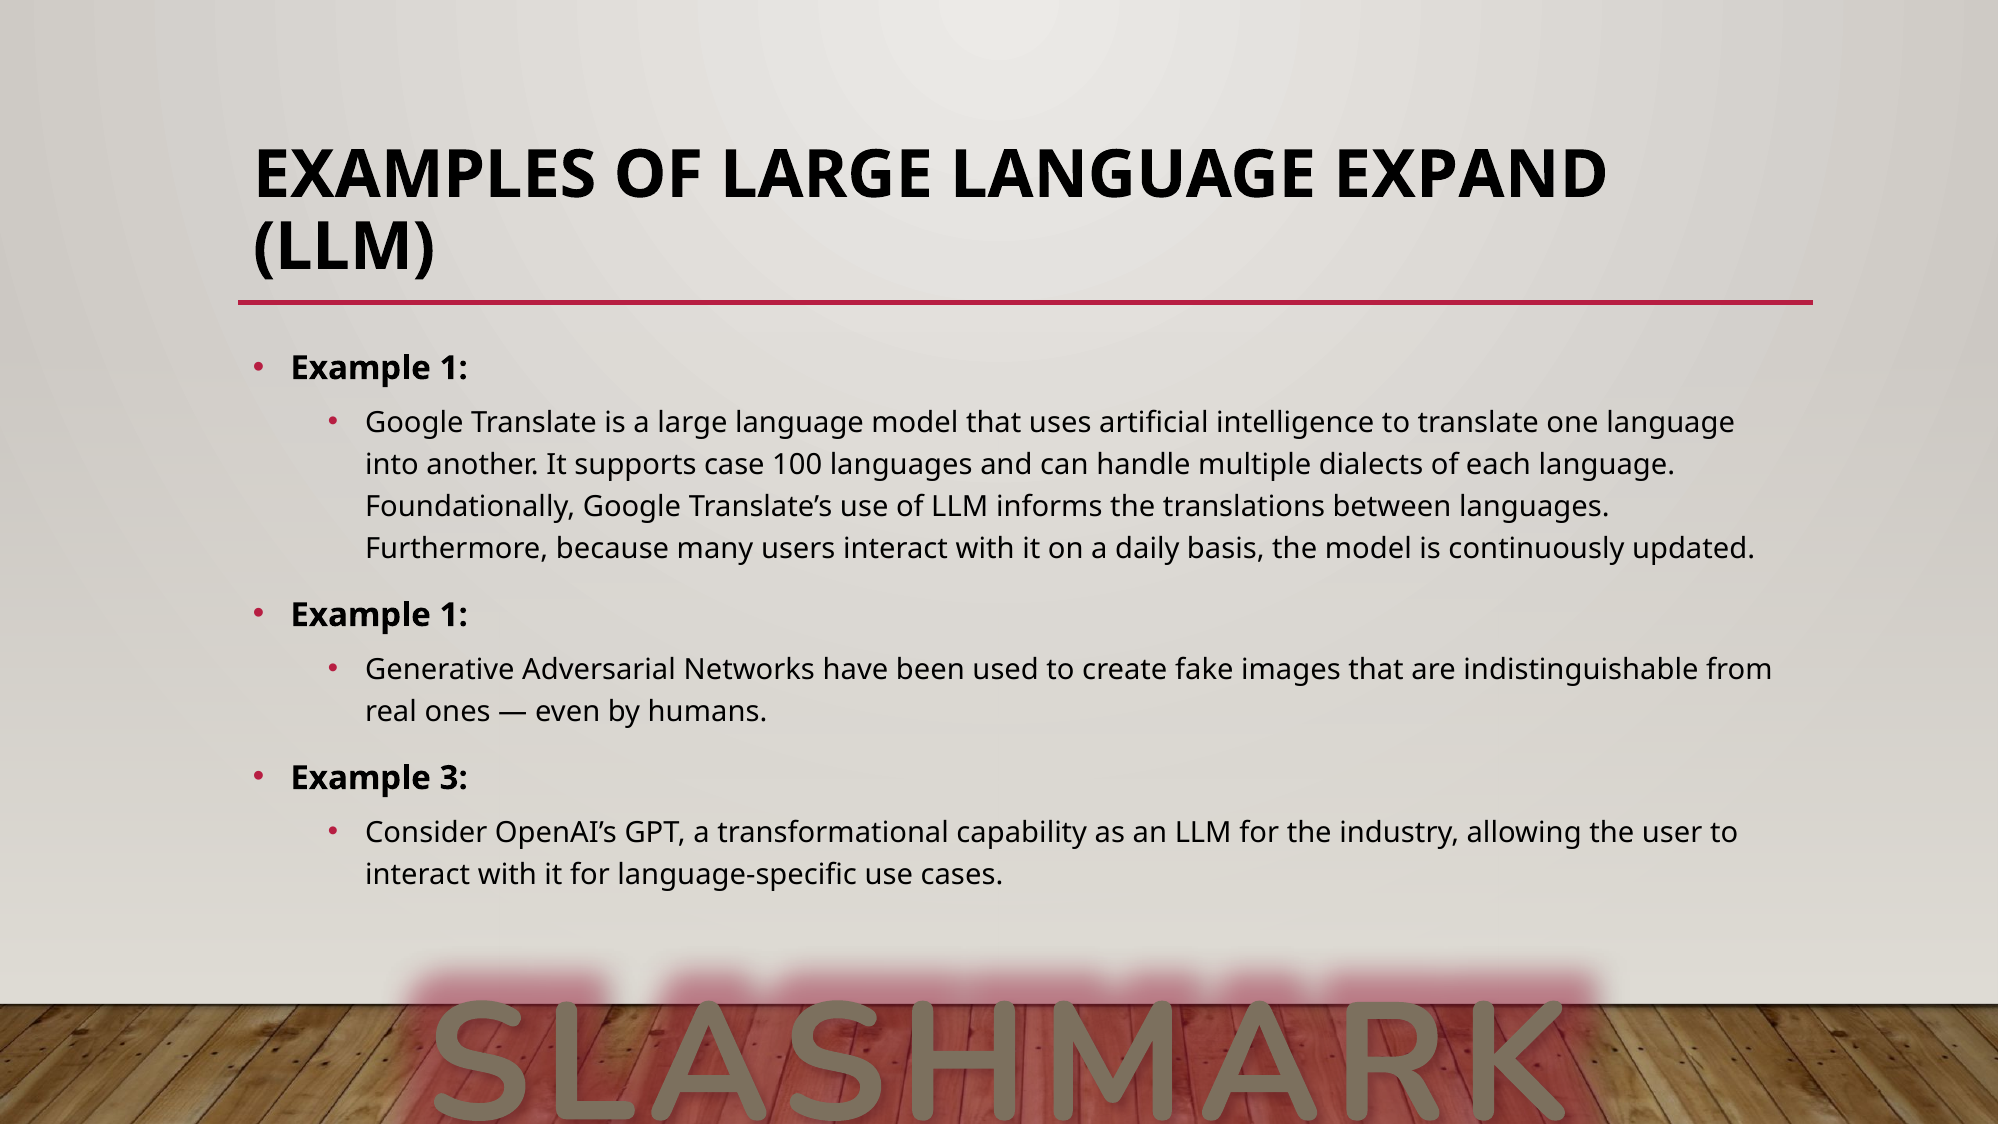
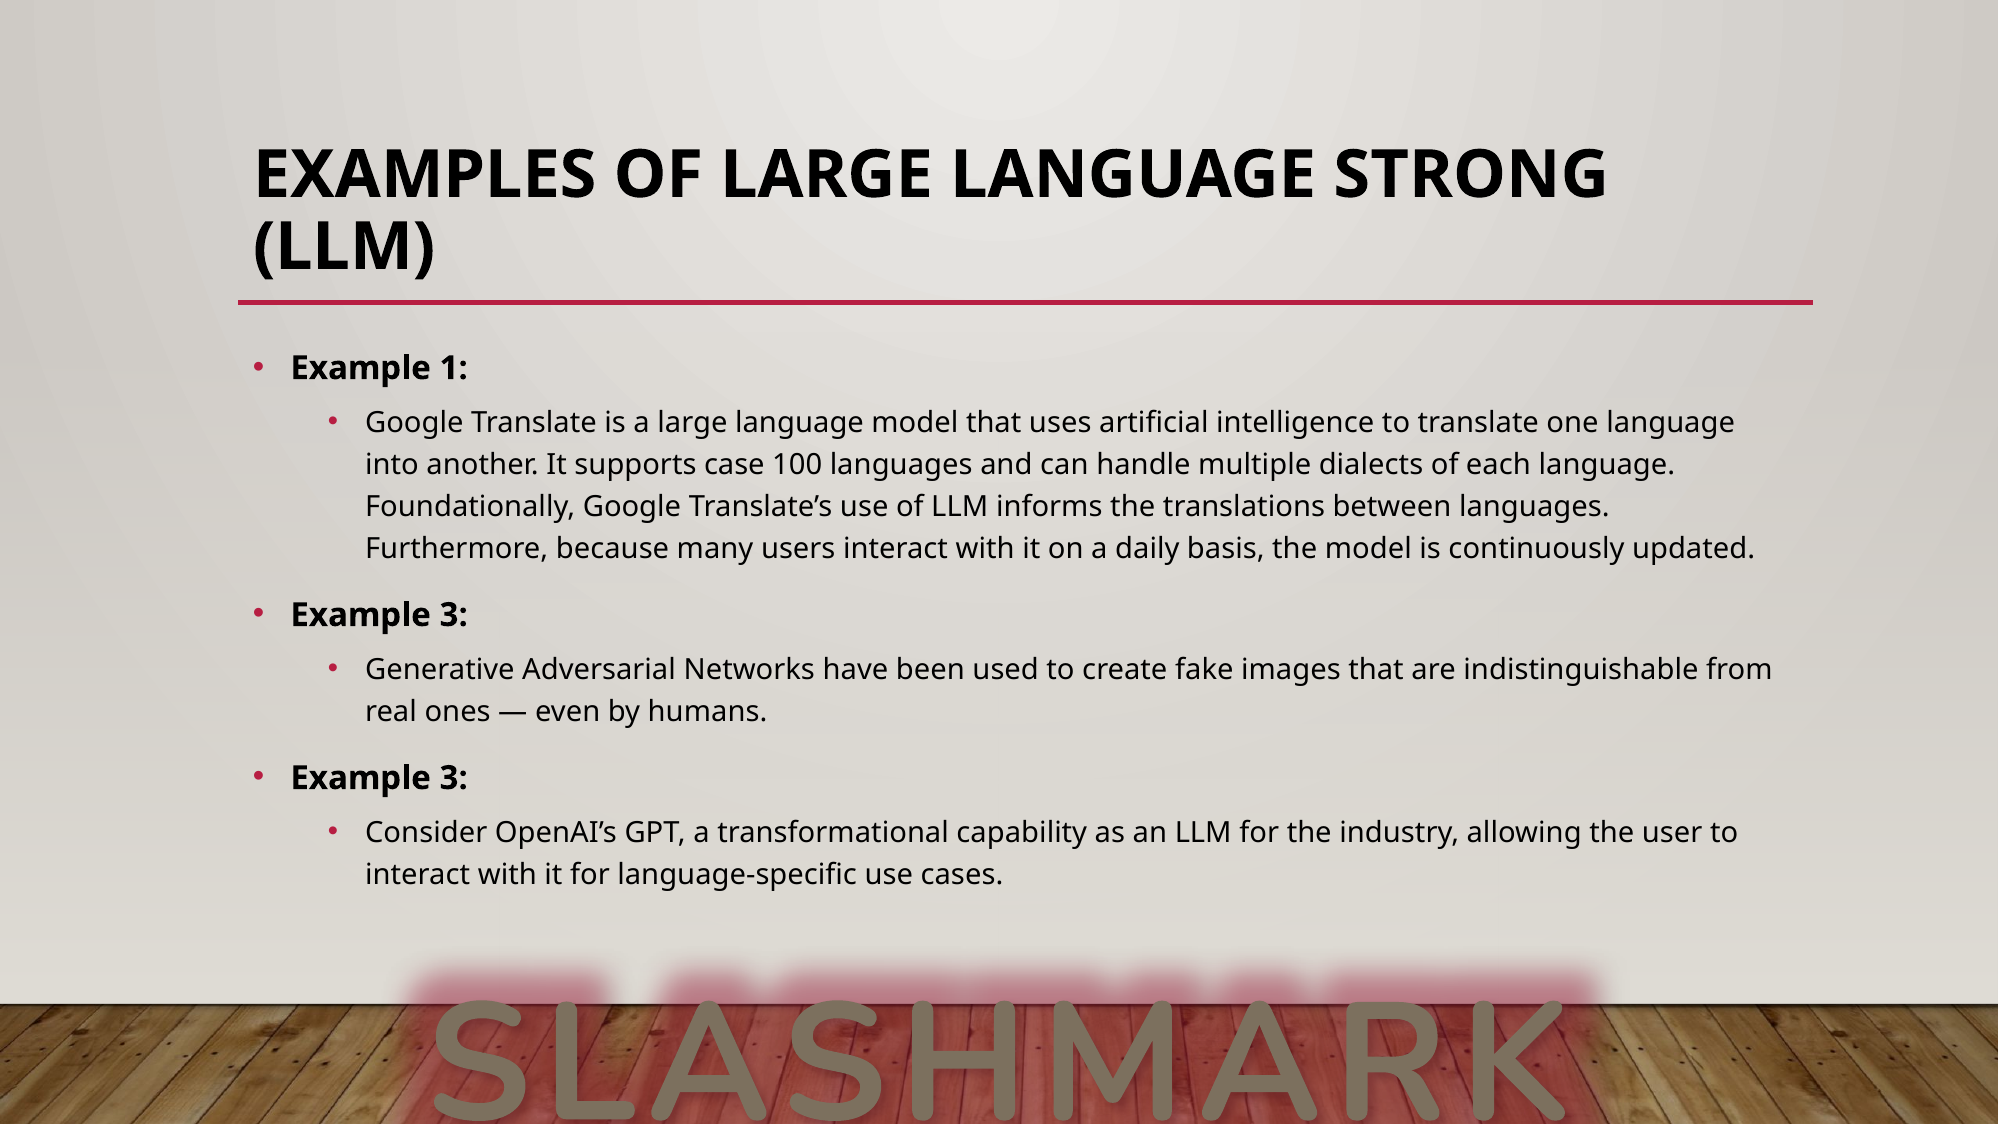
EXPAND: EXPAND -> STRONG
1 at (454, 615): 1 -> 3
